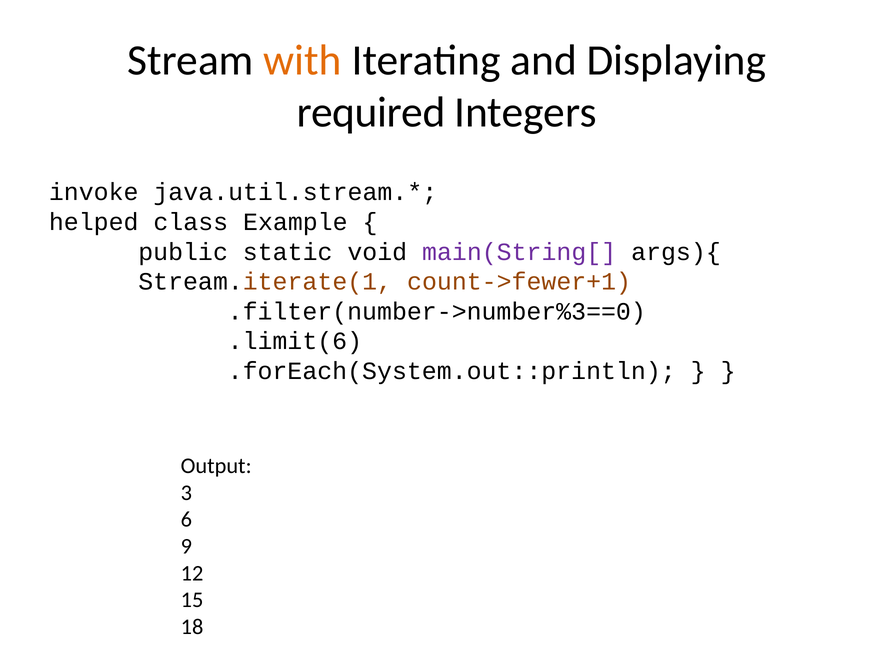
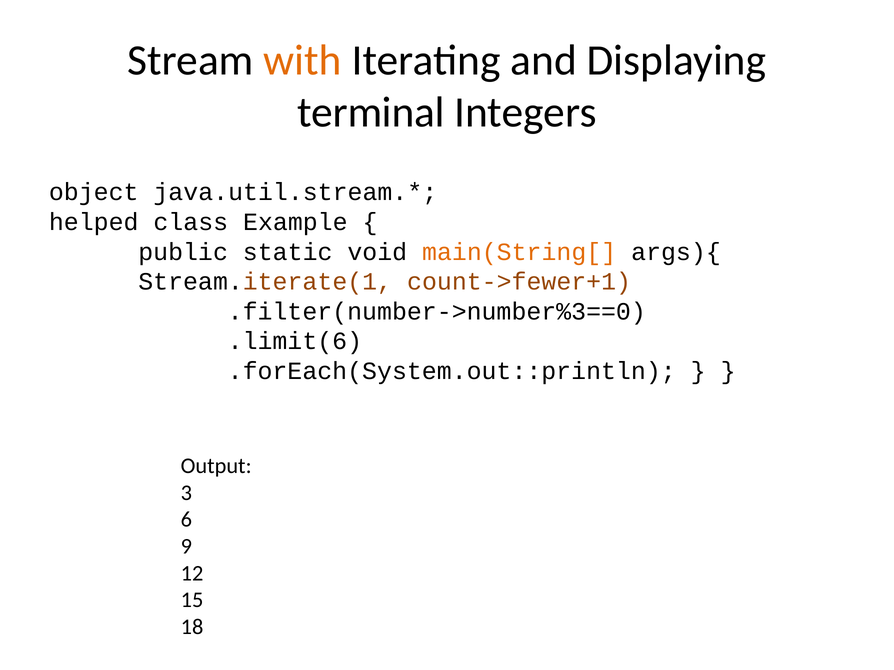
required: required -> terminal
invoke: invoke -> object
main(String[ colour: purple -> orange
